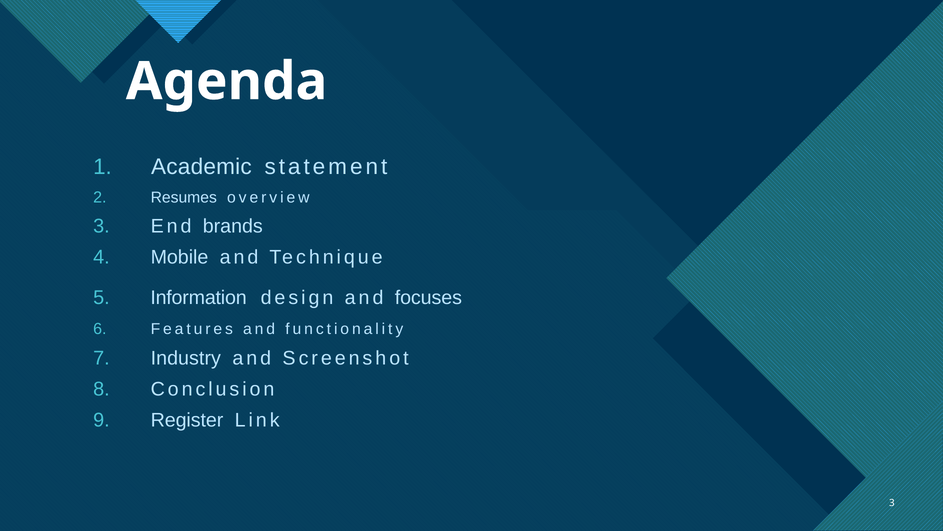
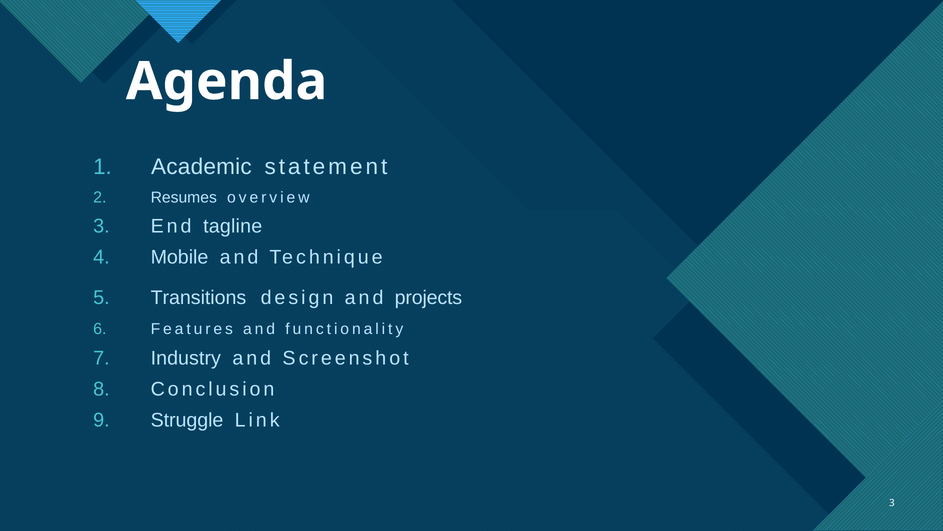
brands: brands -> tagline
Information: Information -> Transitions
focuses: focuses -> projects
Register: Register -> Struggle
